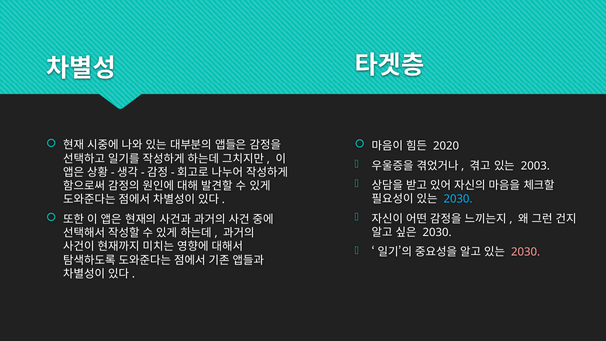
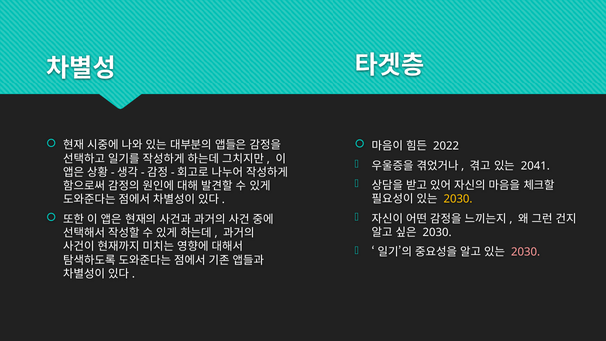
2020: 2020 -> 2022
2003: 2003 -> 2041
2030 at (458, 199) colour: light blue -> yellow
